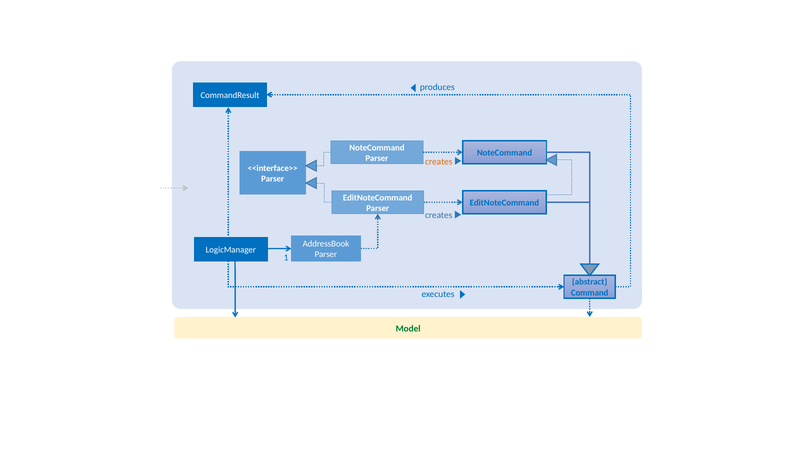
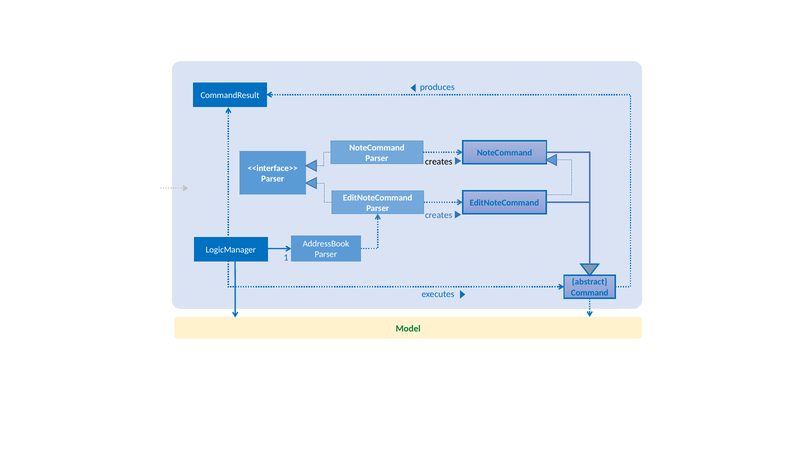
creates at (439, 162) colour: orange -> black
